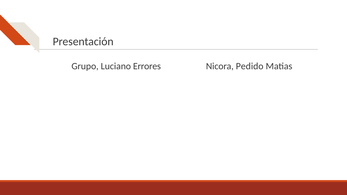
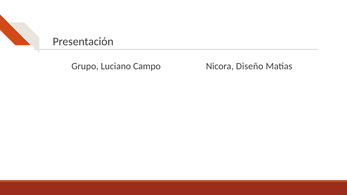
Errores: Errores -> Campo
Pedido: Pedido -> Diseño
